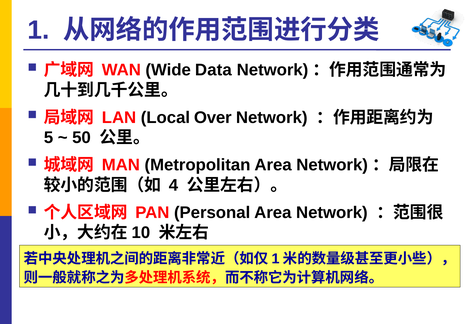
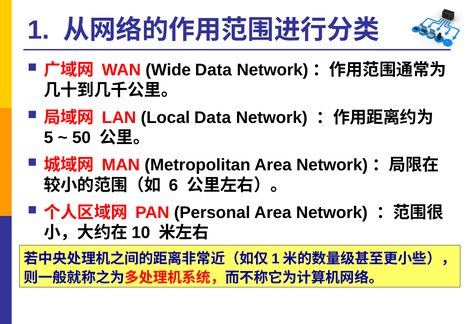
Local Over: Over -> Data
4: 4 -> 6
